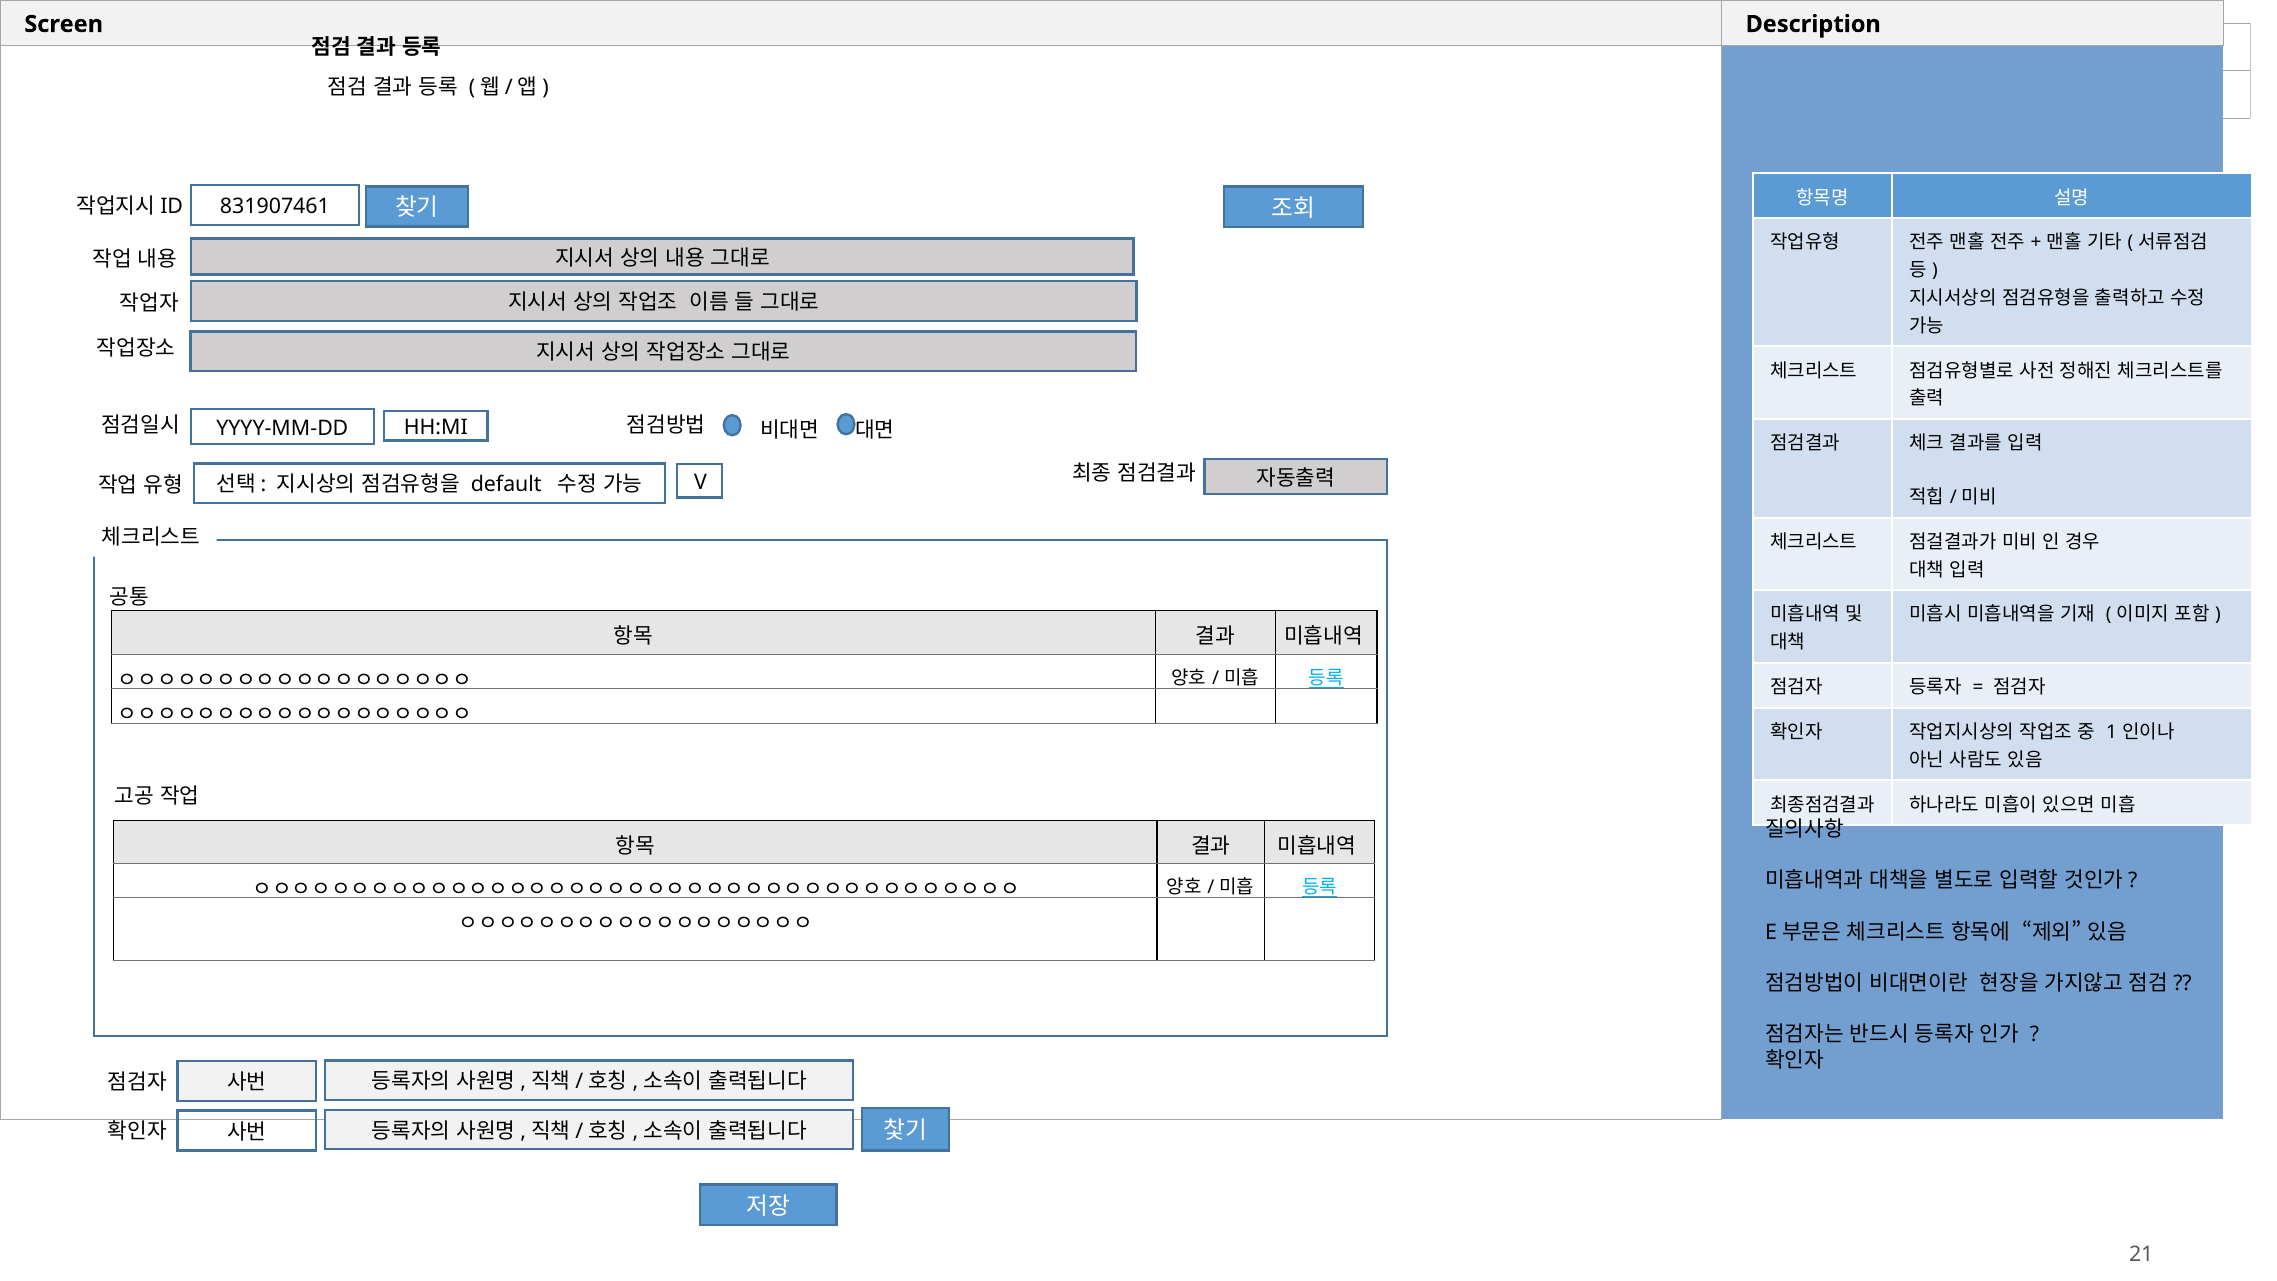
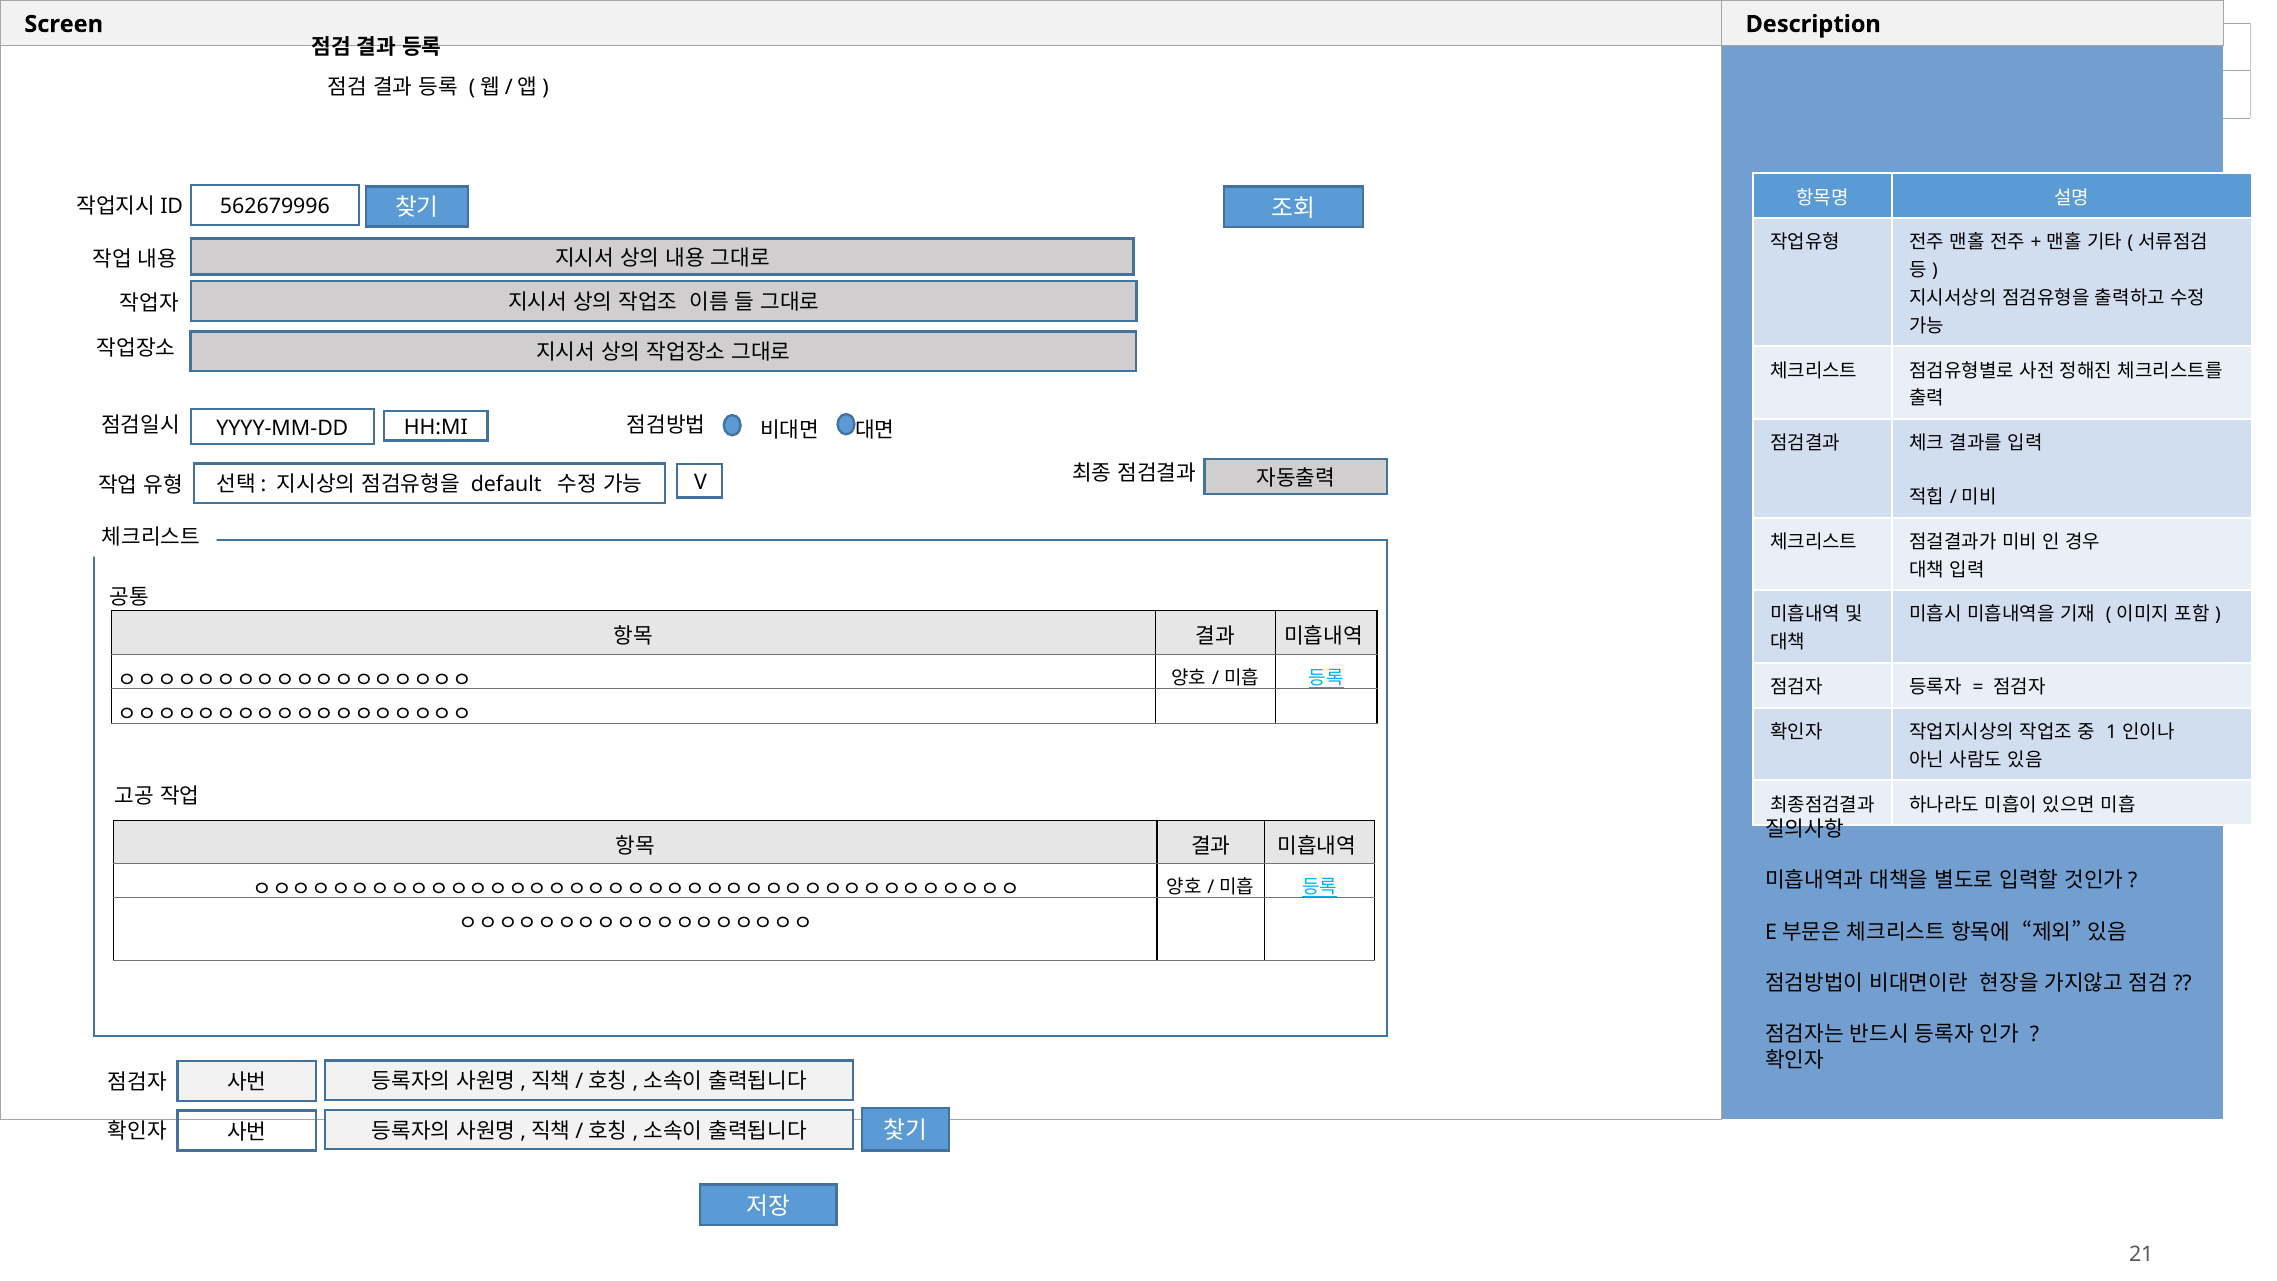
831907461: 831907461 -> 562679996
